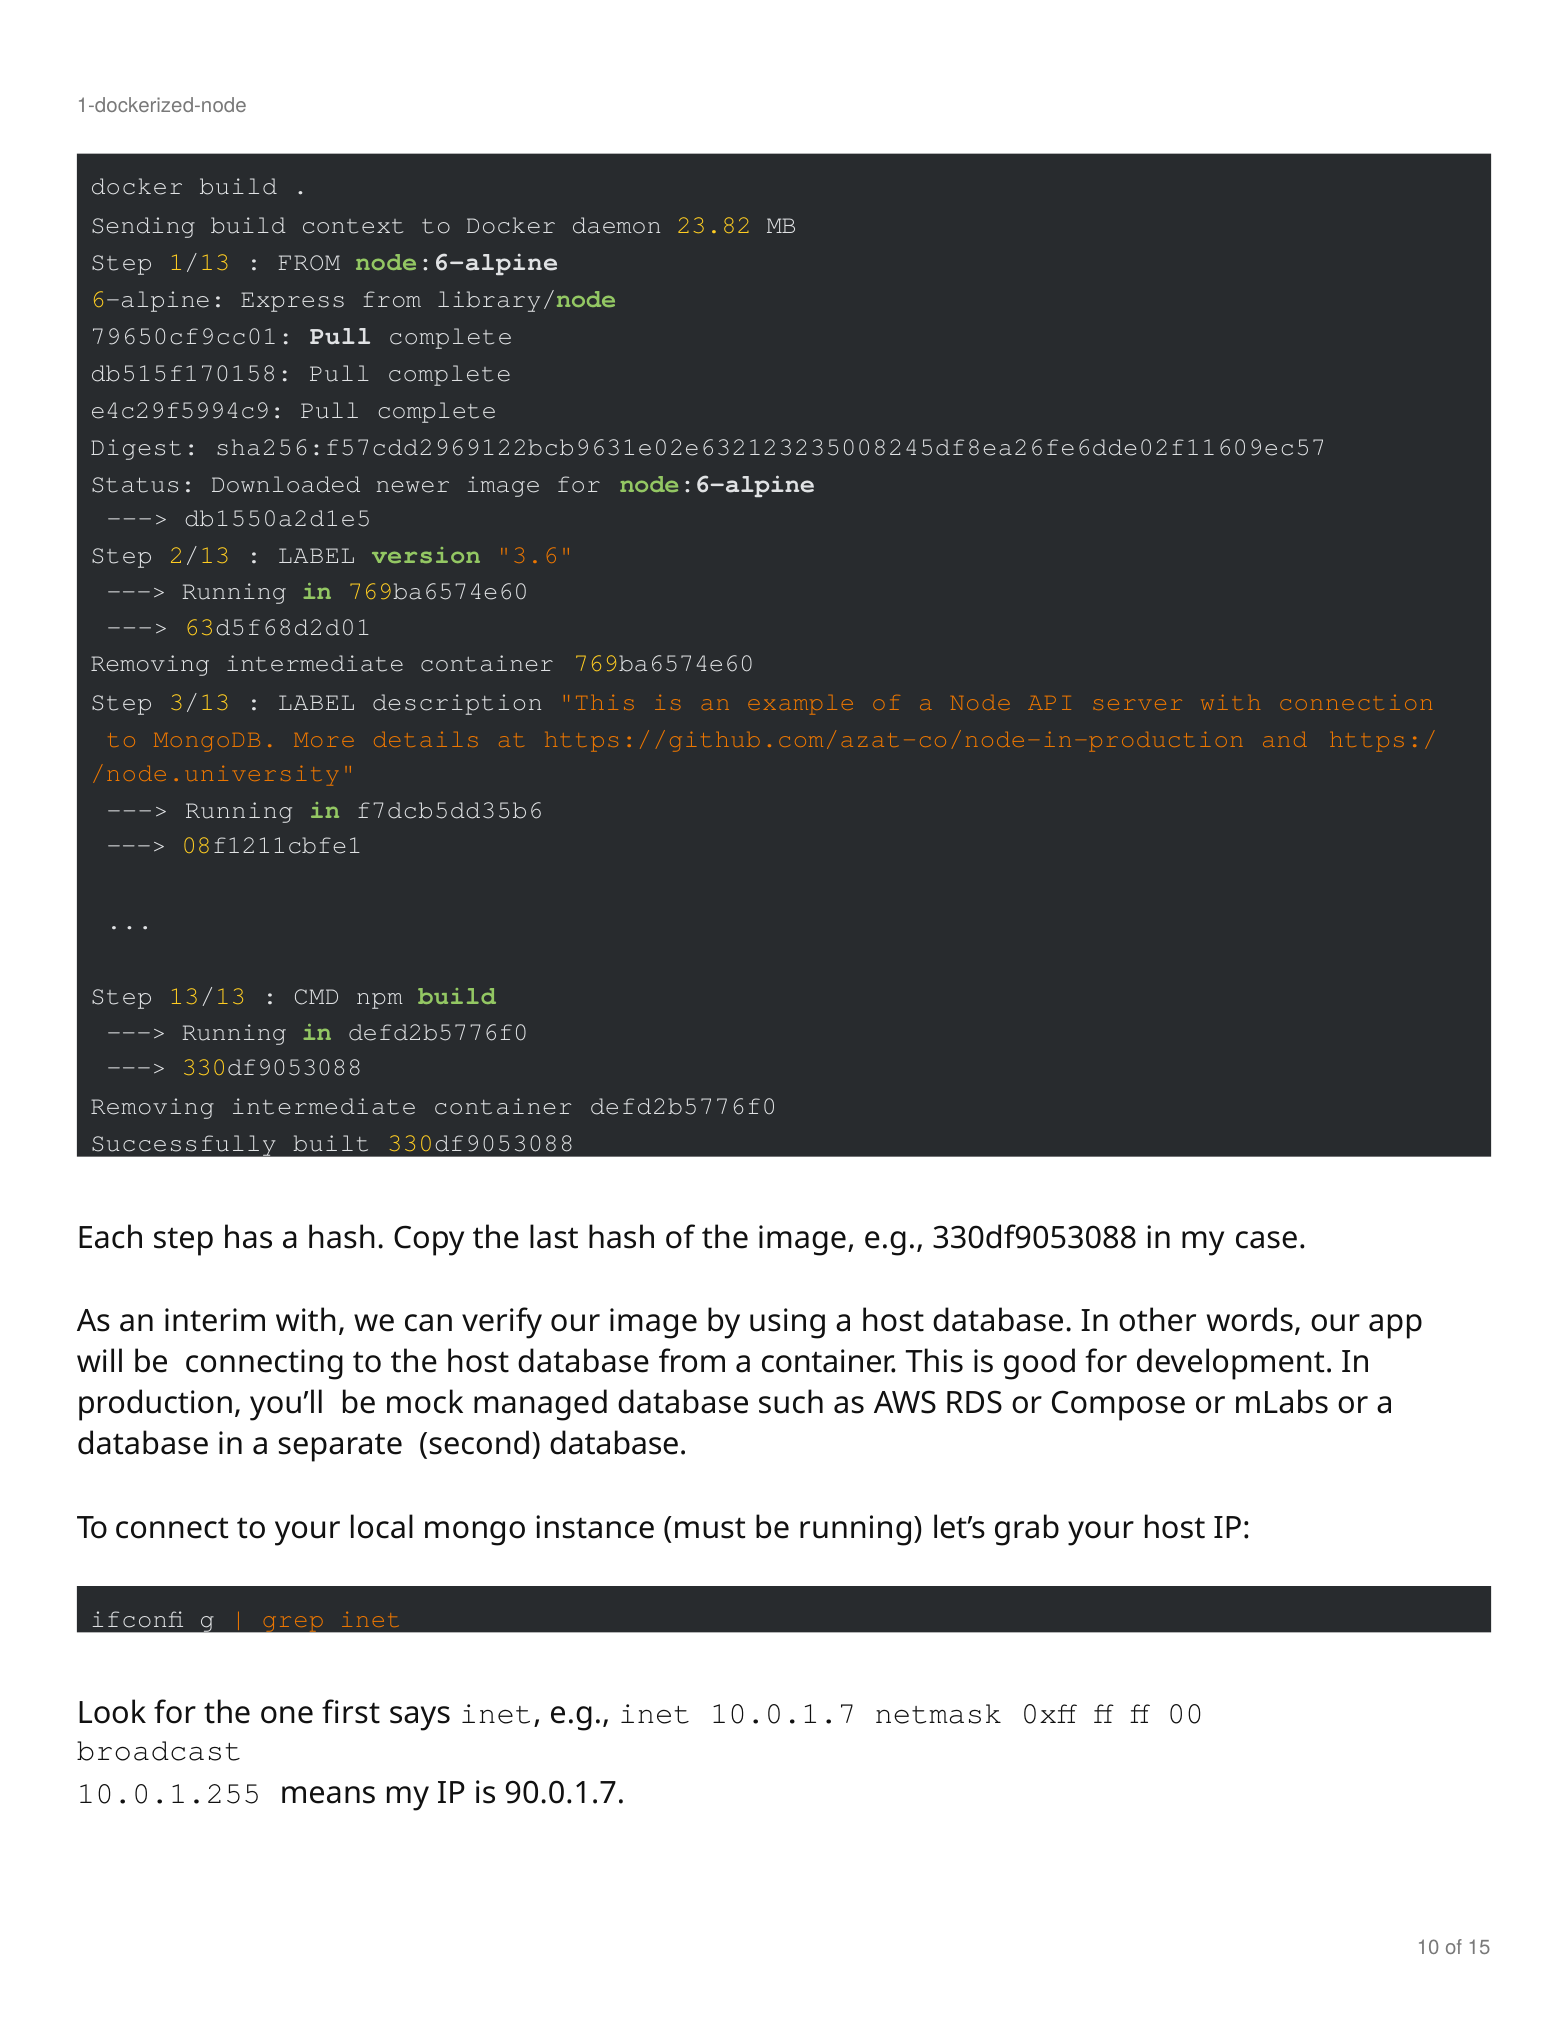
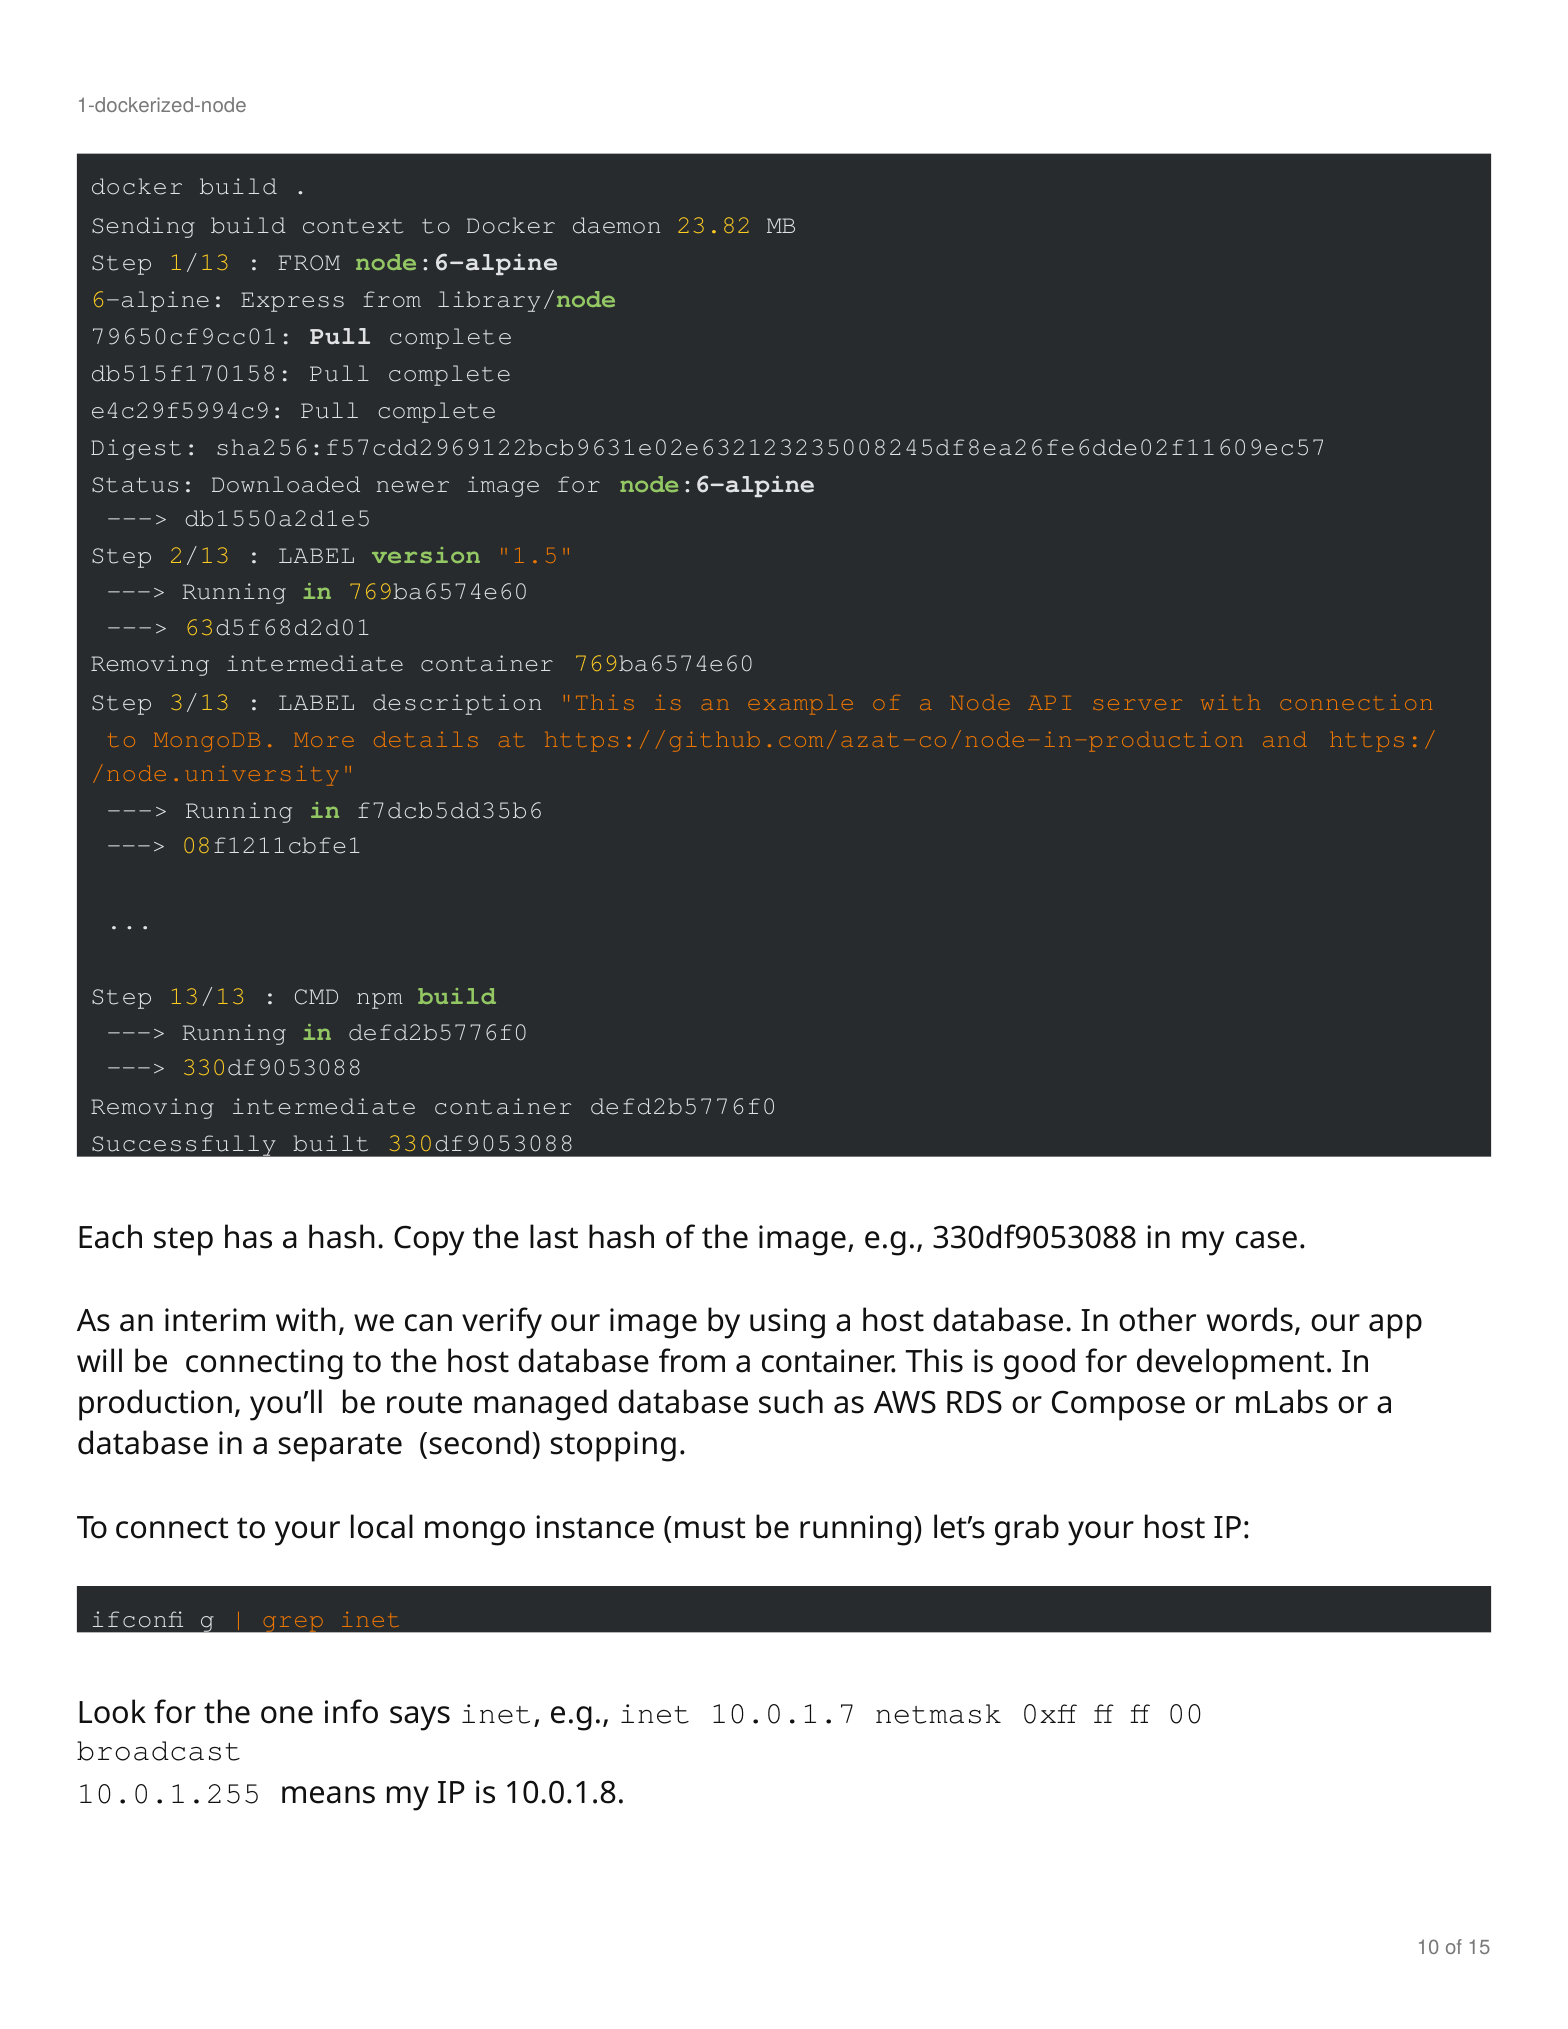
3.6: 3.6 -> 1.5
mock: mock -> route
second database: database -> stopping
first: first -> info
90.0.1.7: 90.0.1.7 -> 10.0.1.8
